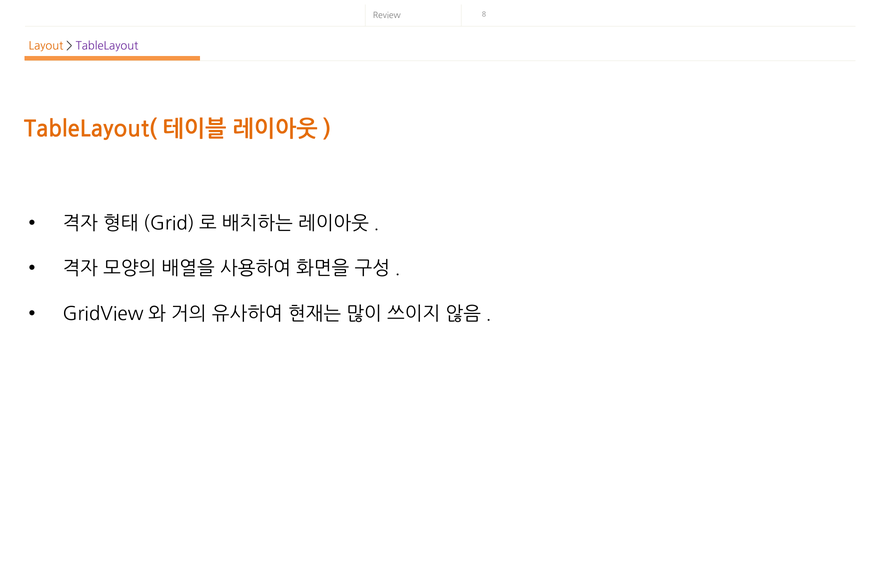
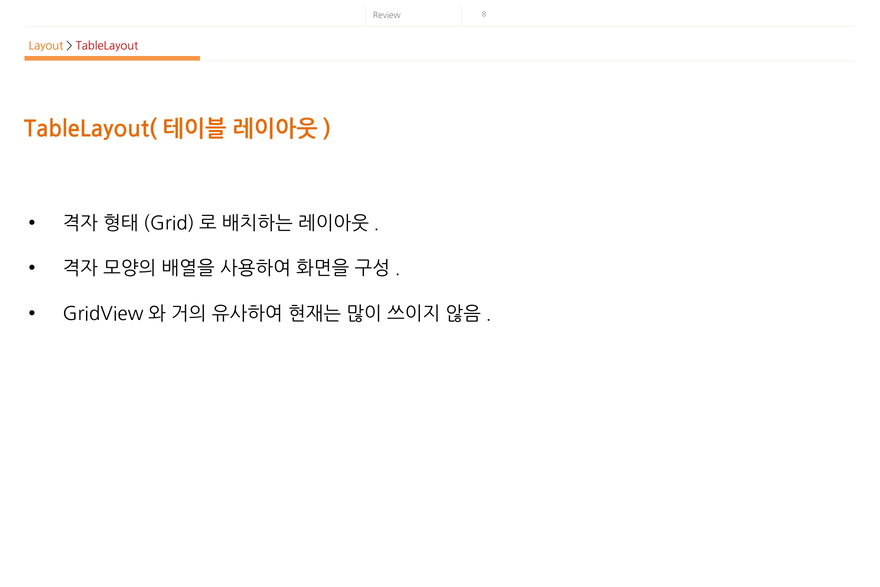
TableLayout colour: purple -> red
